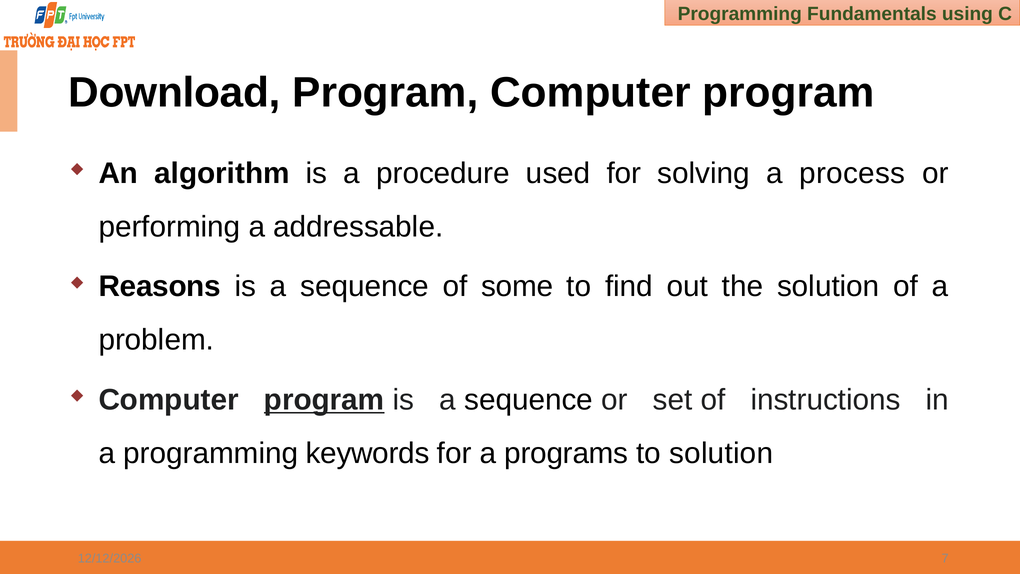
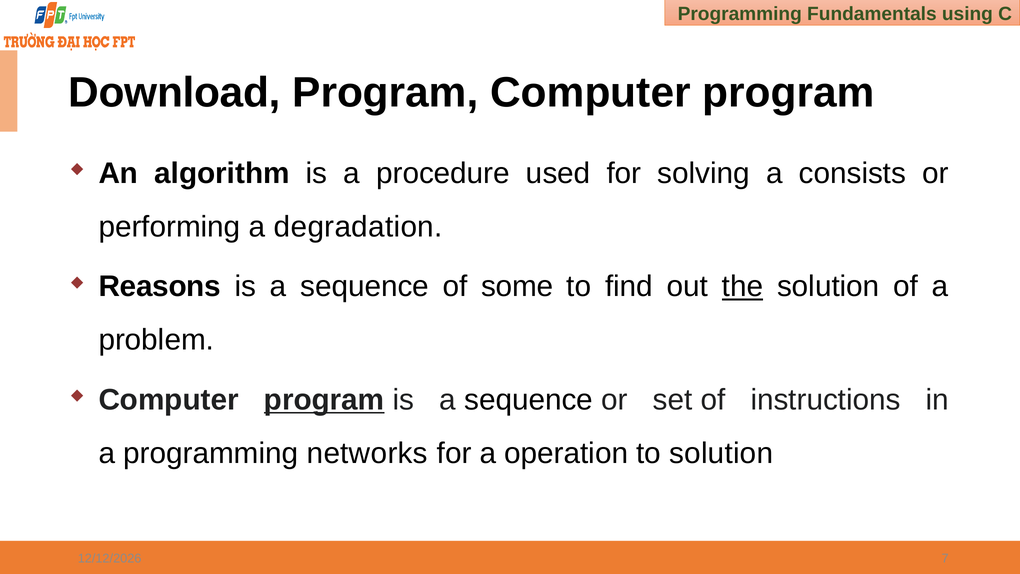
process: process -> consists
addressable: addressable -> degradation
the underline: none -> present
keywords: keywords -> networks
programs: programs -> operation
